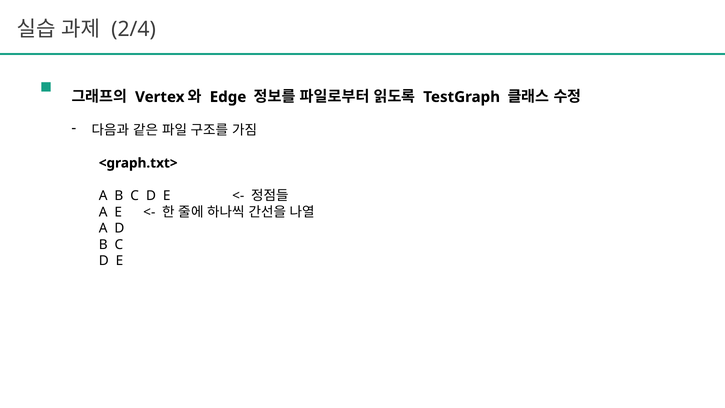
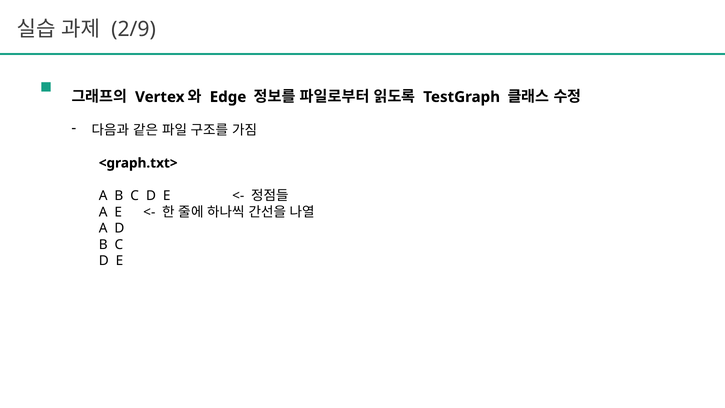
2/4: 2/4 -> 2/9
